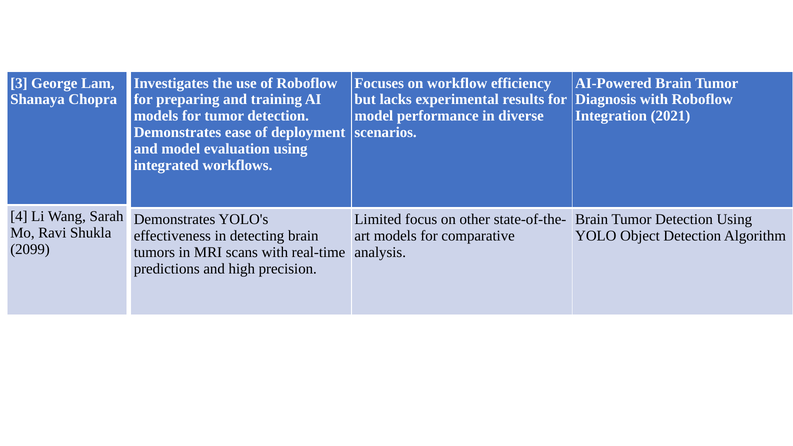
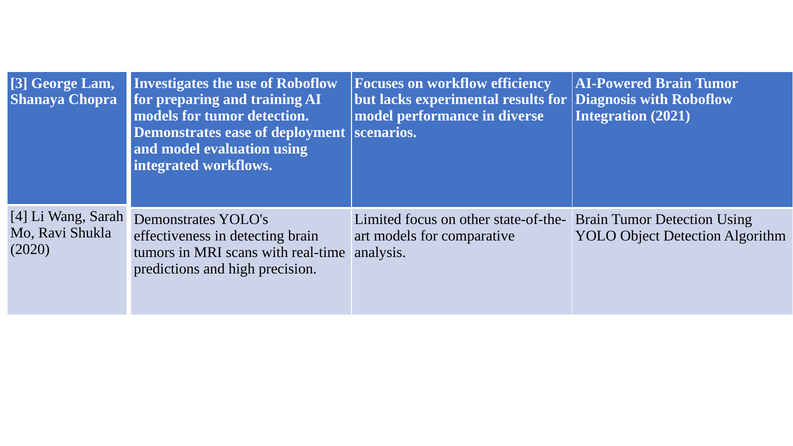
2099: 2099 -> 2020
